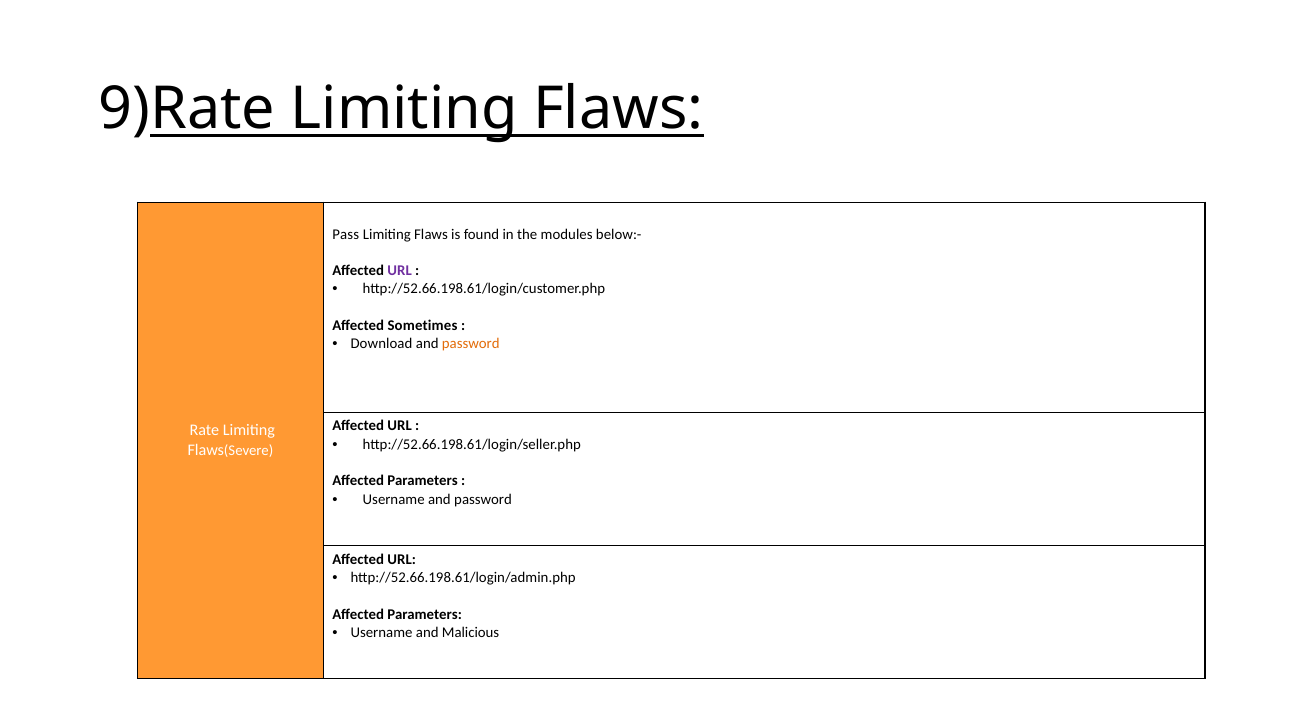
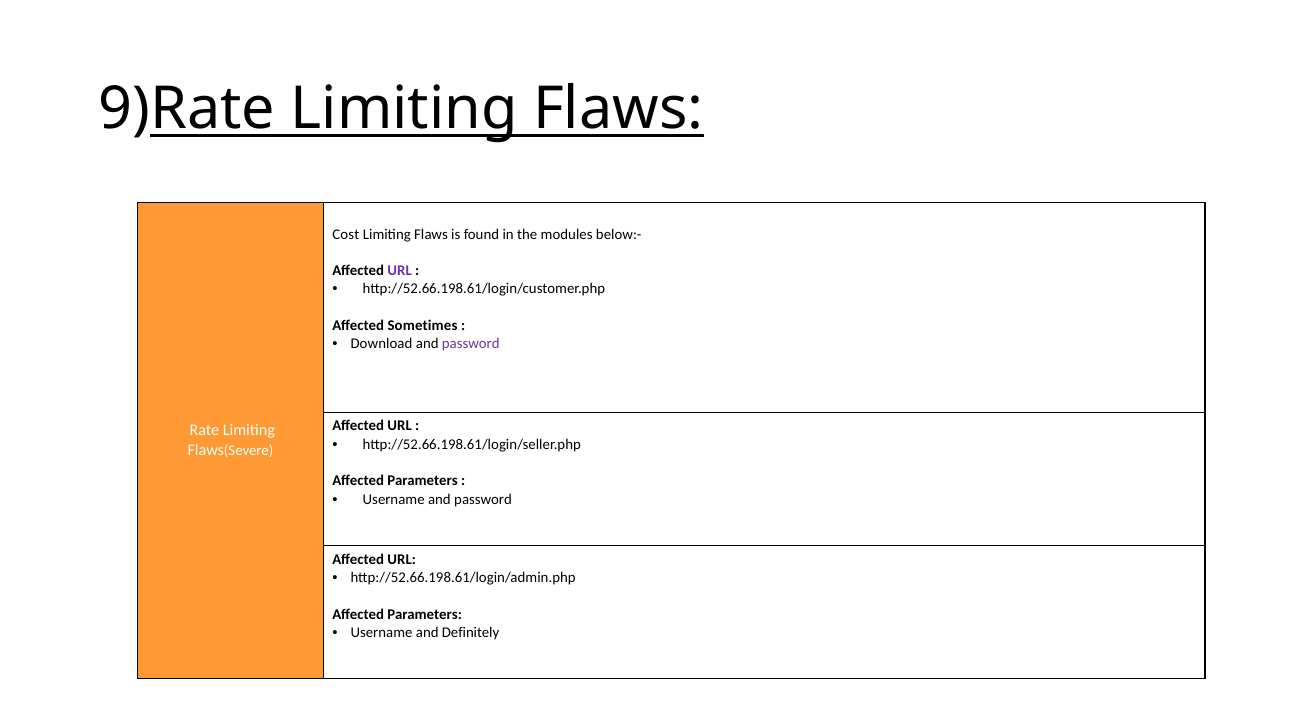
Pass: Pass -> Cost
password at (471, 344) colour: orange -> purple
Malicious: Malicious -> Definitely
